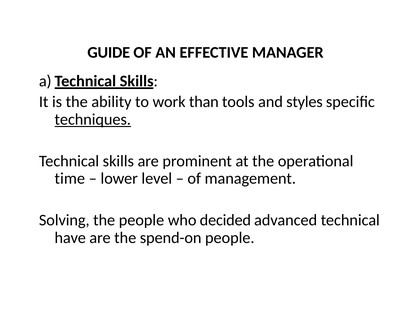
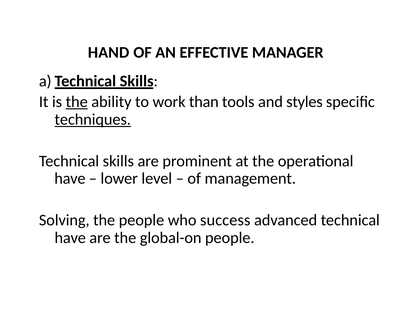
GUIDE: GUIDE -> HAND
the at (77, 102) underline: none -> present
time at (70, 178): time -> have
decided: decided -> success
spend-on: spend-on -> global-on
